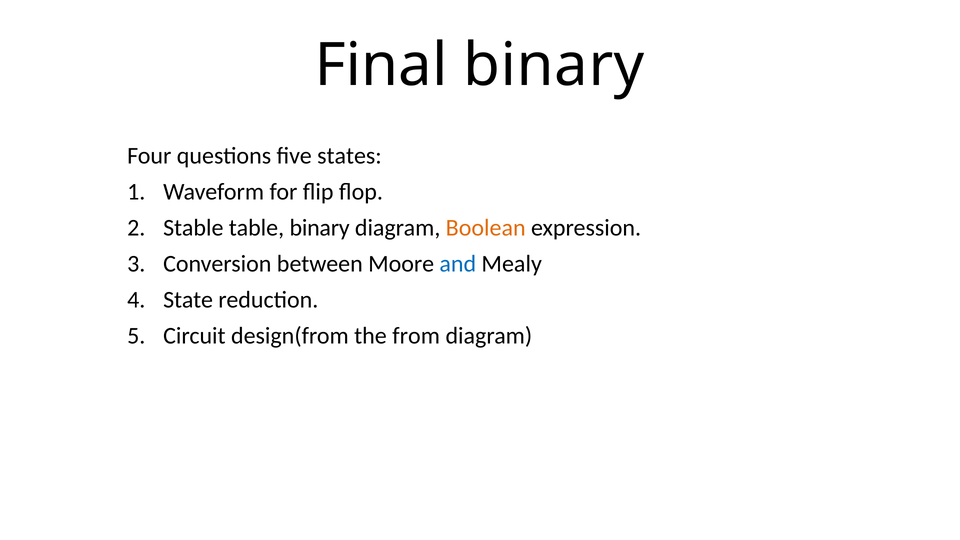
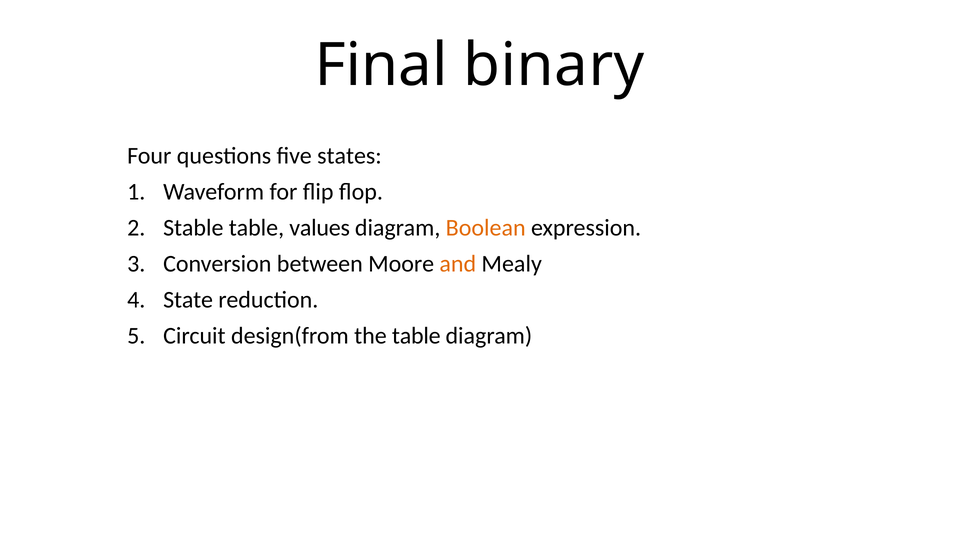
table binary: binary -> values
and colour: blue -> orange
the from: from -> table
